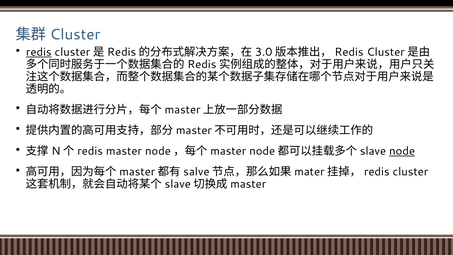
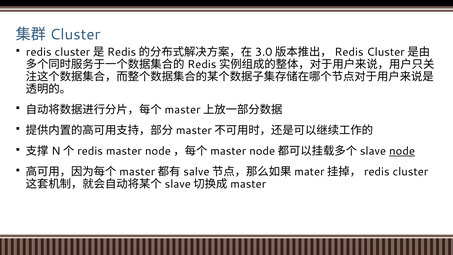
redis underline: present -> none
